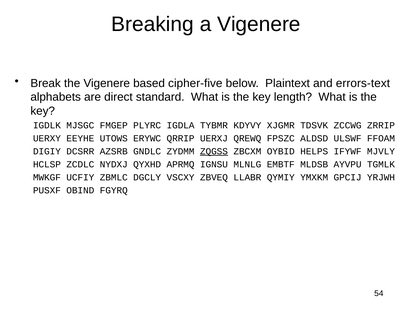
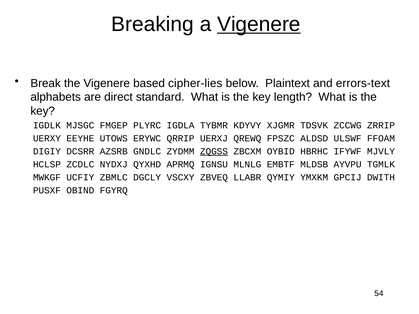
Vigenere at (259, 24) underline: none -> present
cipher-five: cipher-five -> cipher-lies
HELPS: HELPS -> HBRHC
YRJWH: YRJWH -> DWITH
